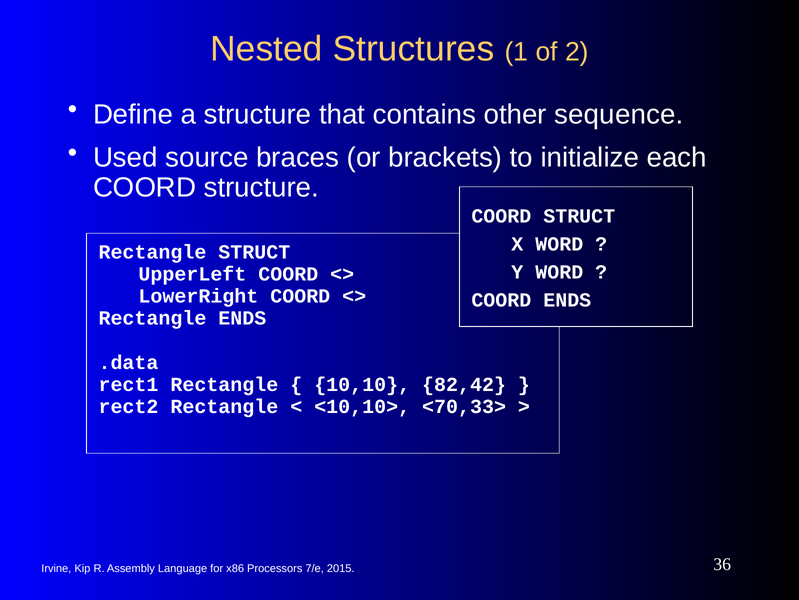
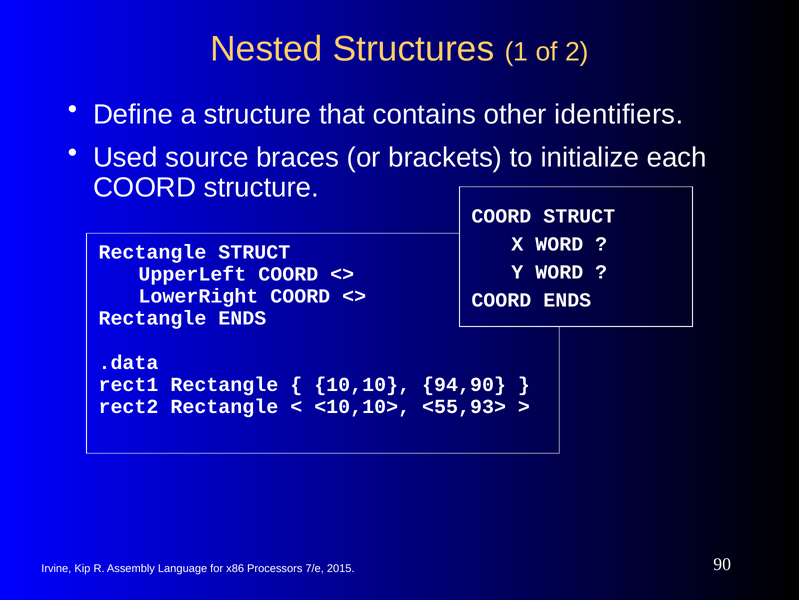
sequence: sequence -> identifiers
82,42: 82,42 -> 94,90
<70,33>: <70,33> -> <55,93>
36: 36 -> 90
